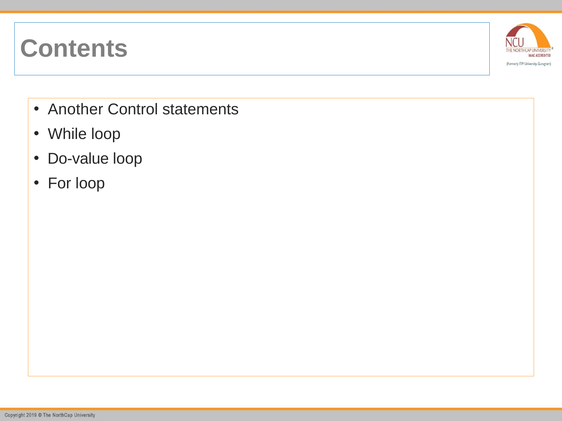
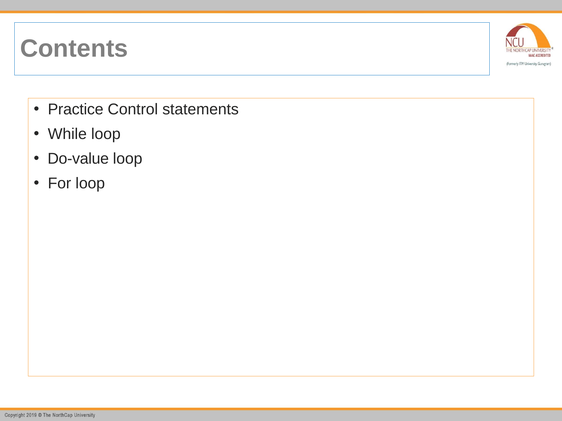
Another: Another -> Practice
